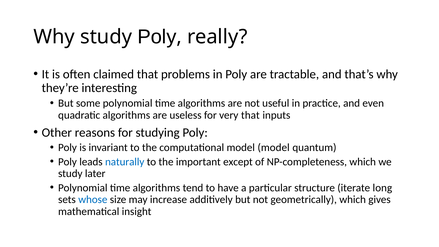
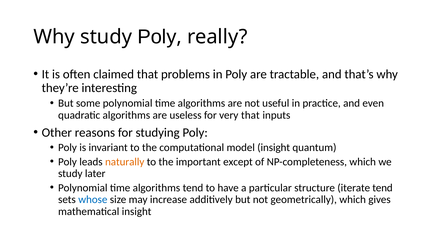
model model: model -> insight
naturally colour: blue -> orange
iterate long: long -> tend
